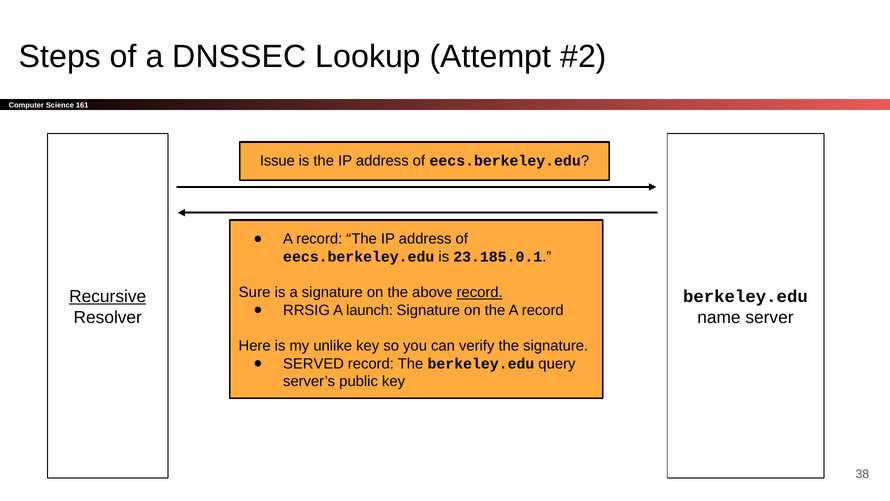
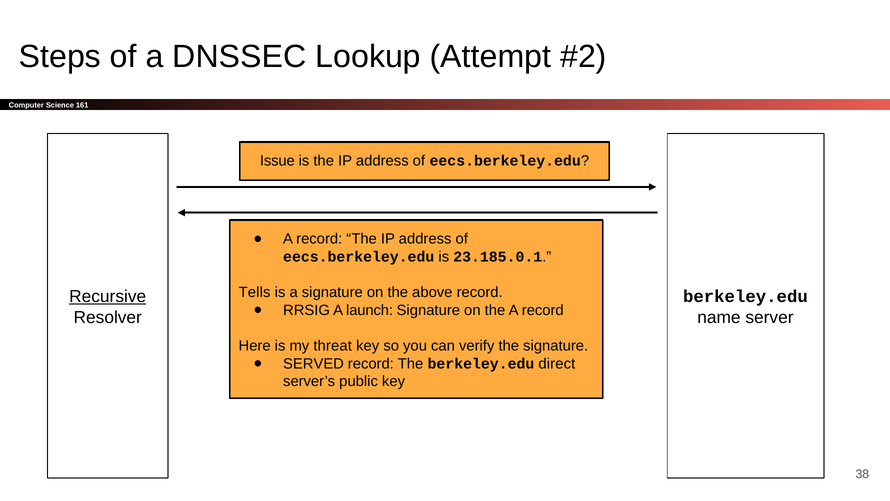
Sure: Sure -> Tells
record at (480, 292) underline: present -> none
unlike: unlike -> threat
query: query -> direct
